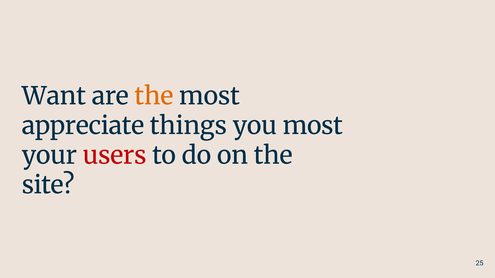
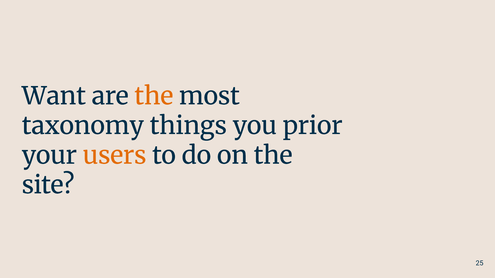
appreciate: appreciate -> taxonomy
you most: most -> prior
users colour: red -> orange
